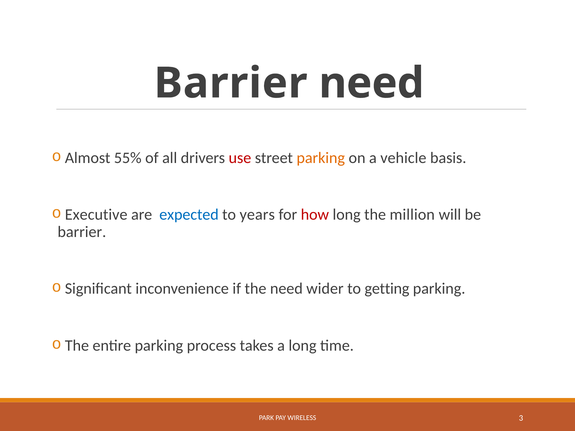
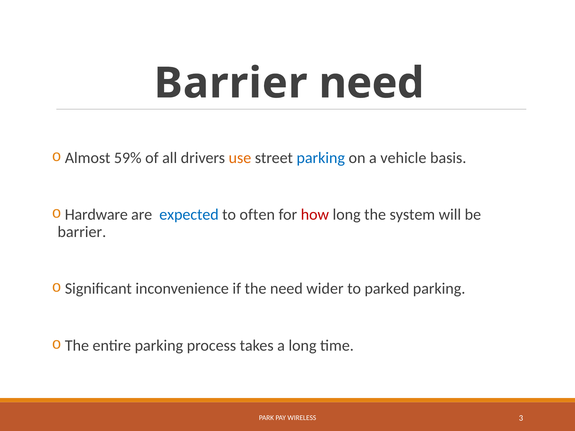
55%: 55% -> 59%
use colour: red -> orange
parking at (321, 158) colour: orange -> blue
Executive: Executive -> Hardware
years: years -> often
million: million -> system
getting: getting -> parked
